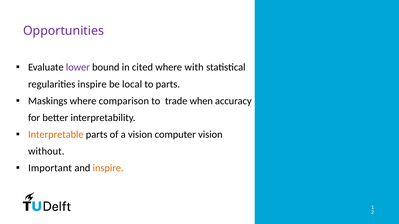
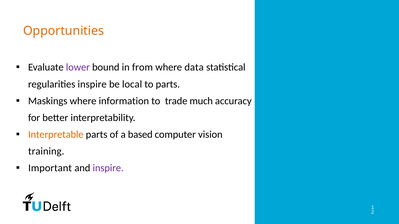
Opportunities colour: purple -> orange
cited: cited -> from
with: with -> data
comparison: comparison -> information
when: when -> much
a vision: vision -> based
without: without -> training
inspire at (108, 168) colour: orange -> purple
